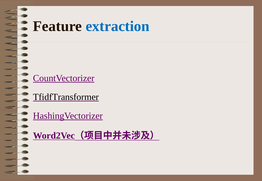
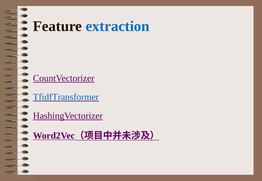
TfidfTransformer colour: black -> blue
